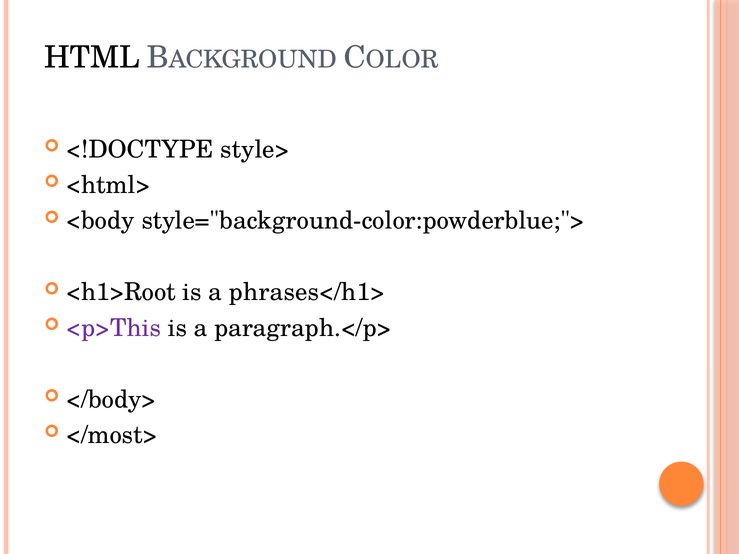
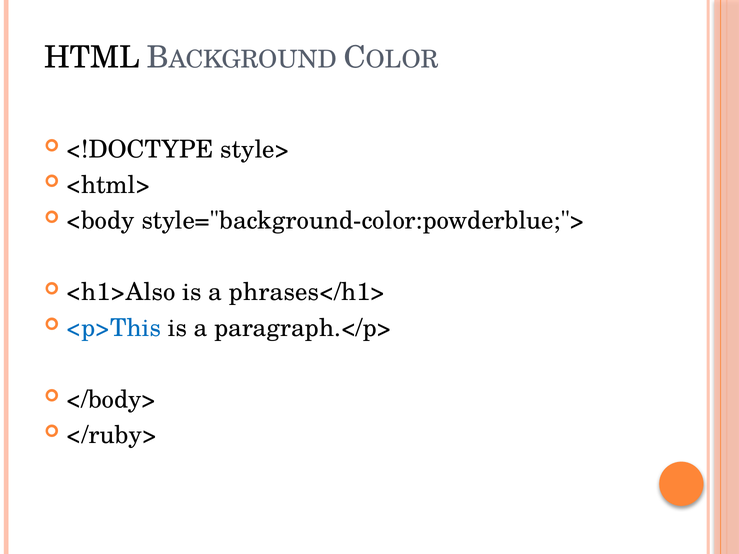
<h1>Root: <h1>Root -> <h1>Also
<p>This colour: purple -> blue
</most>: </most> -> </ruby>
